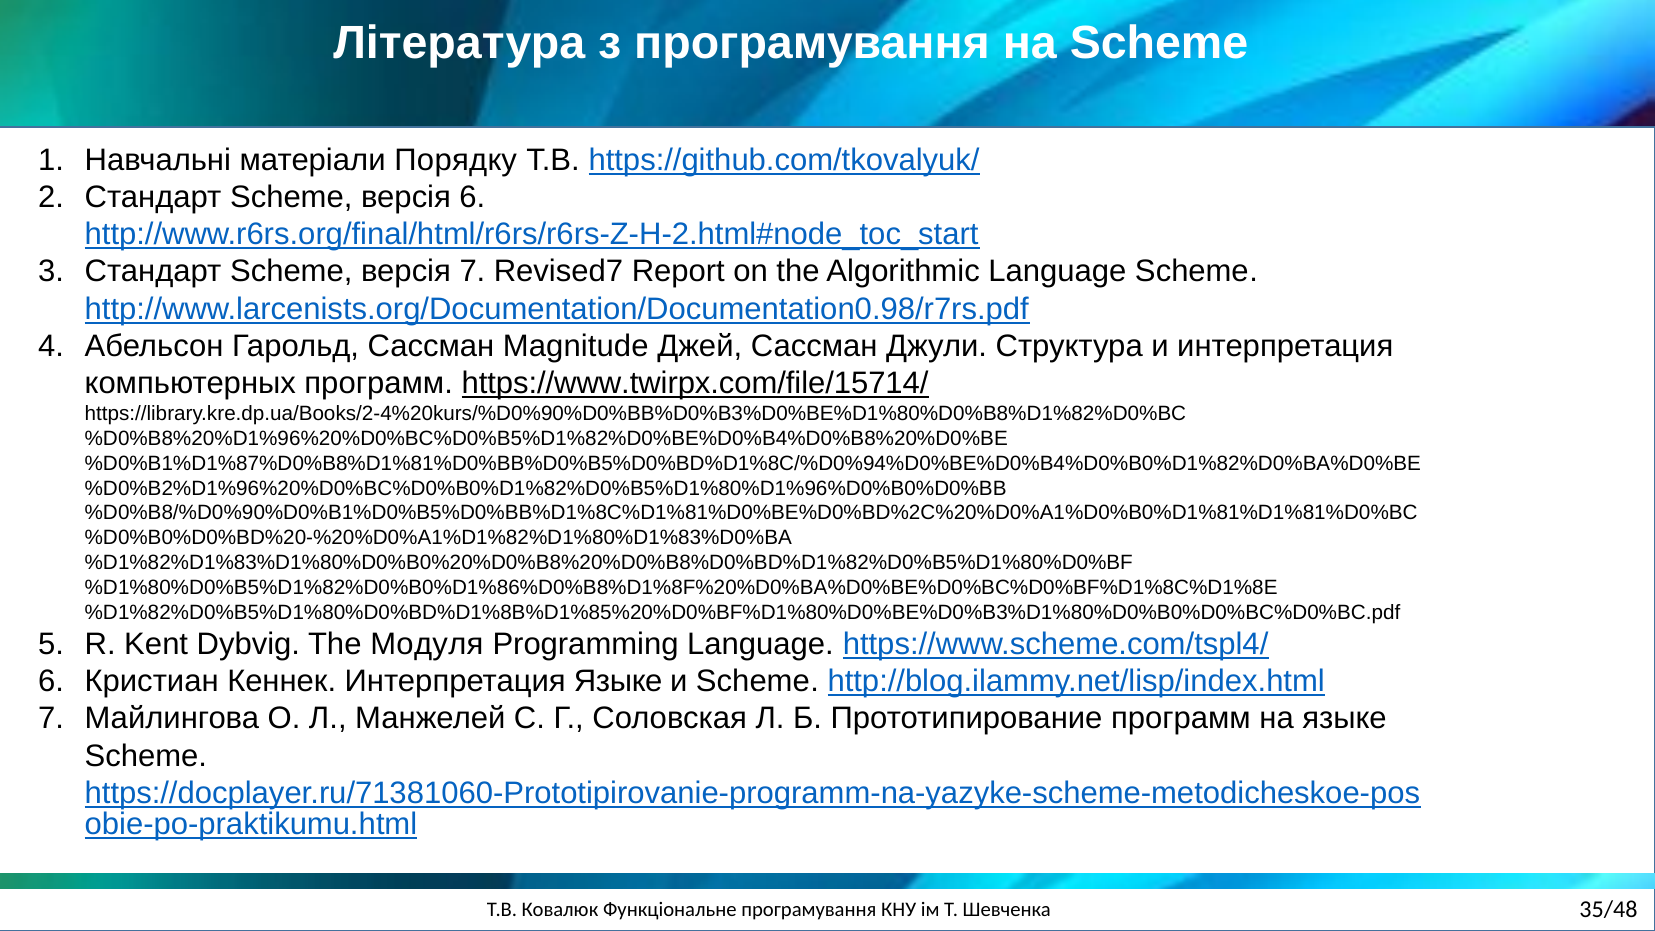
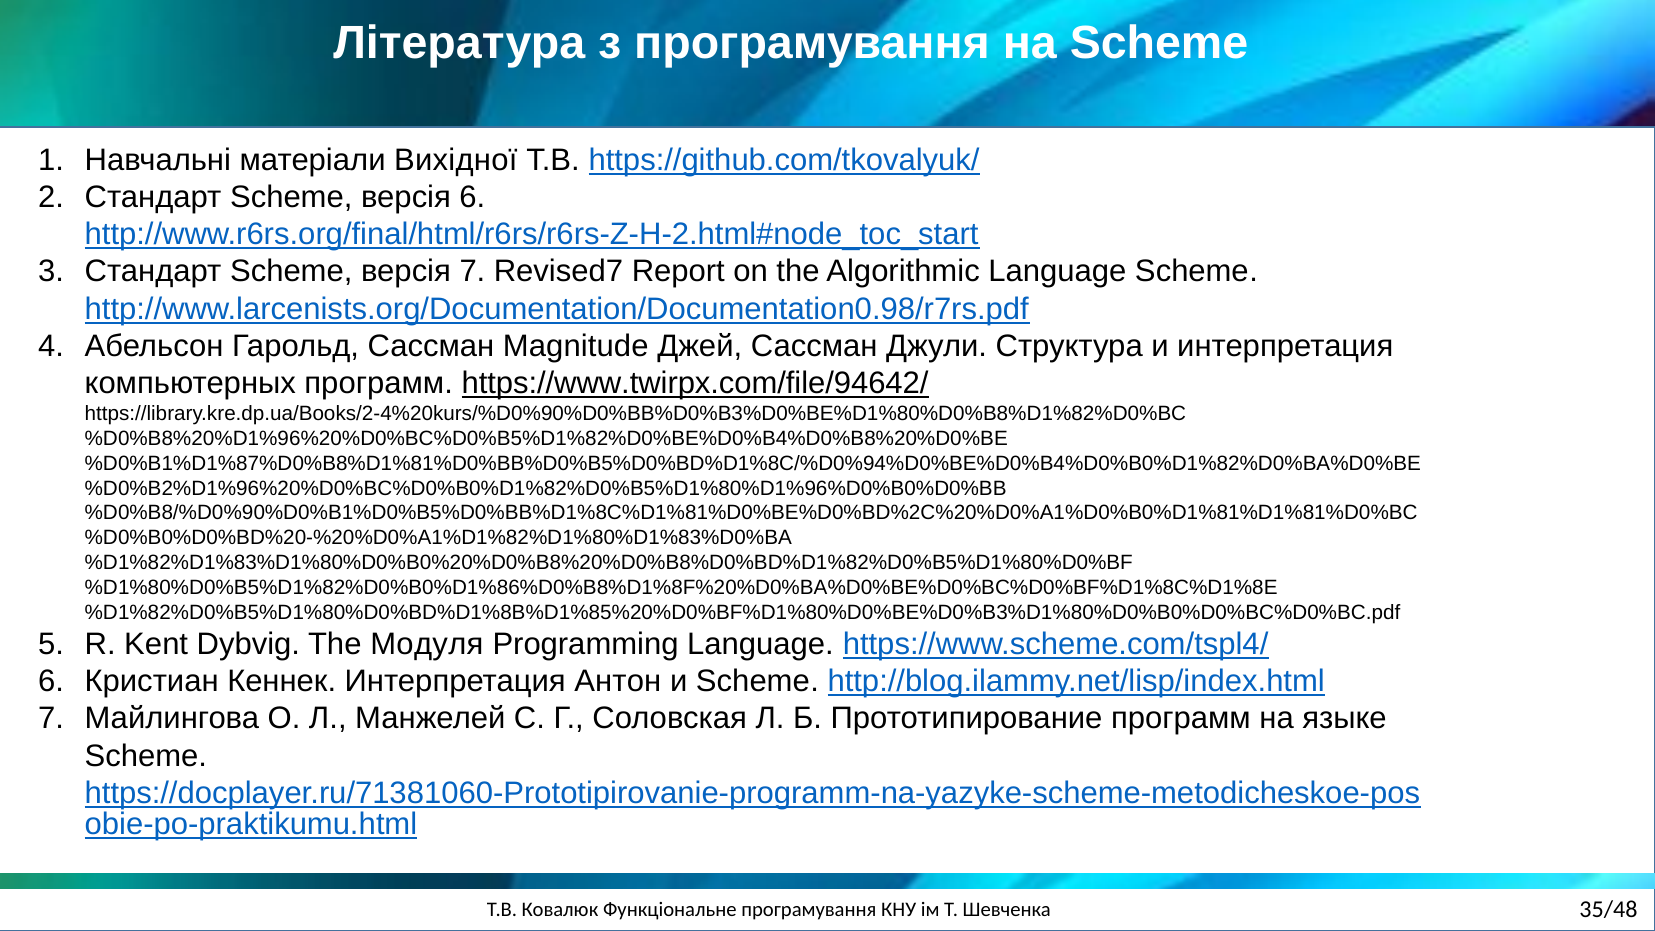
Порядку: Порядку -> Вихідної
https://www.twirpx.com/file/15714/: https://www.twirpx.com/file/15714/ -> https://www.twirpx.com/file/94642/
Интерпретация Языке: Языке -> Антон
